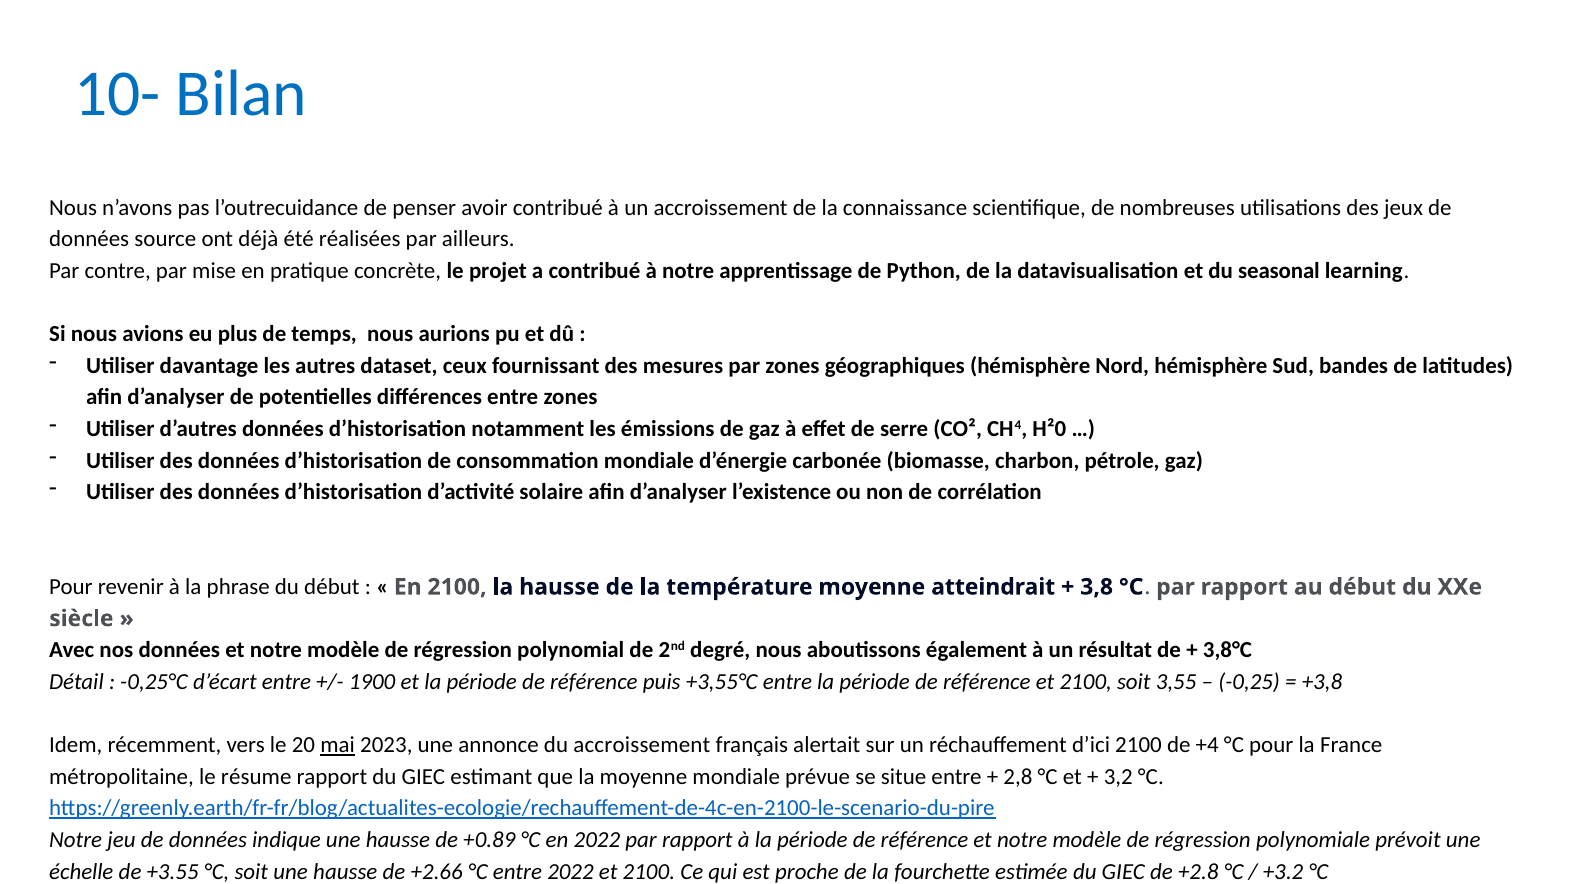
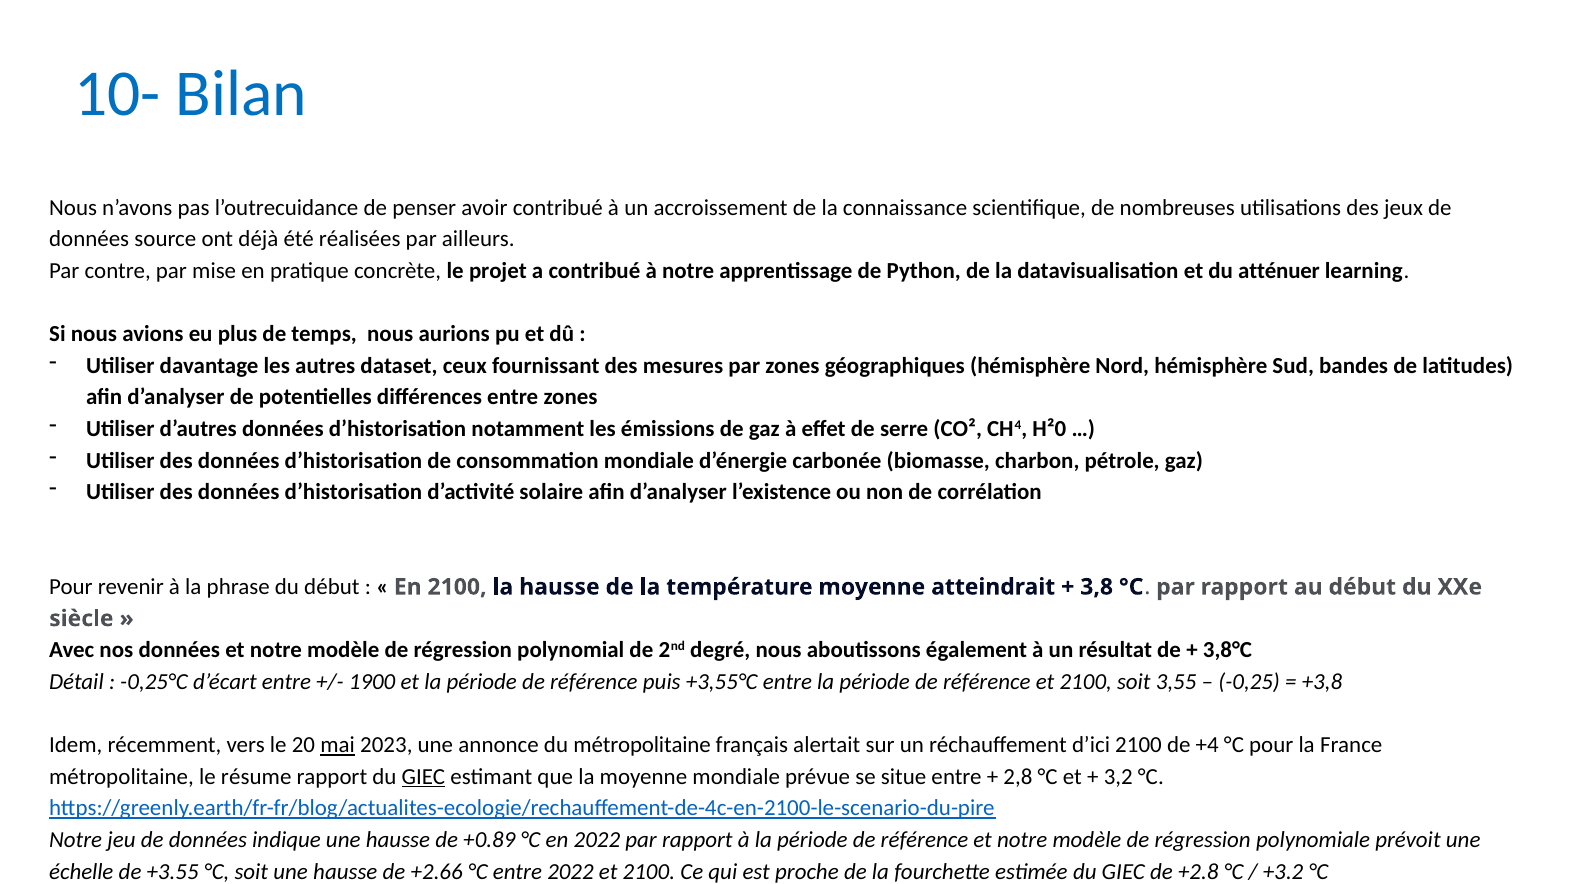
seasonal: seasonal -> atténuer
du accroissement: accroissement -> métropolitaine
GIEC at (423, 777) underline: none -> present
